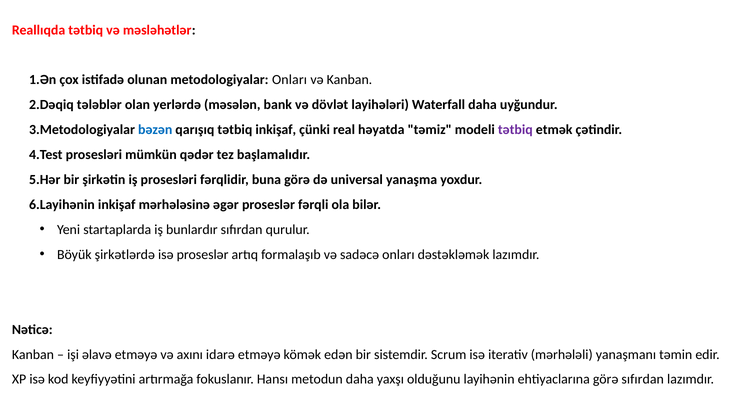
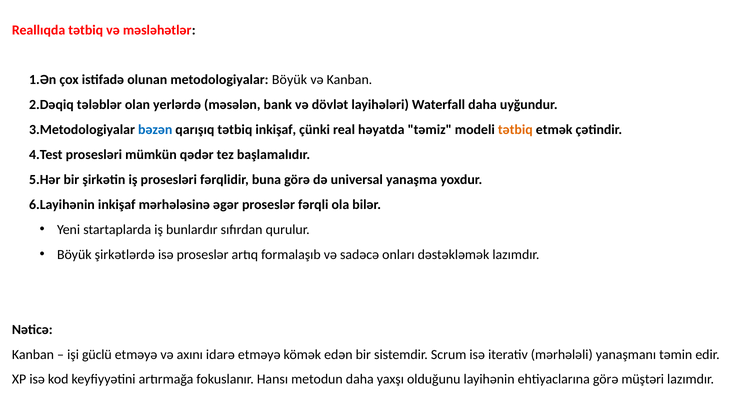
metodologiyalar Onları: Onları -> Böyük
tətbiq at (515, 130) colour: purple -> orange
əlavə: əlavə -> güclü
görə sıfırdan: sıfırdan -> müştəri
